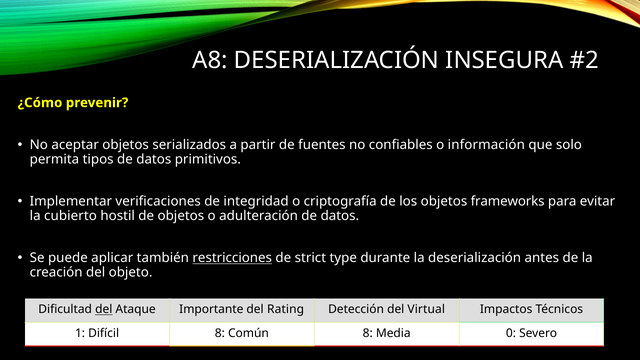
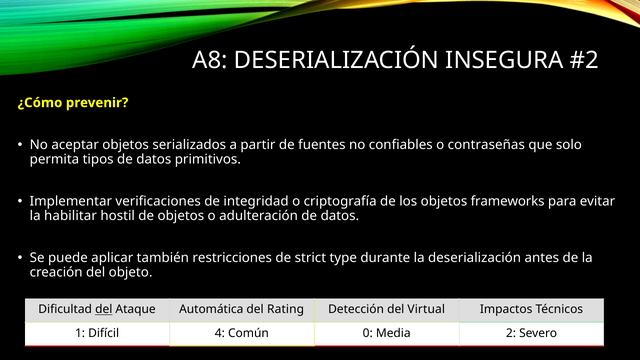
información: información -> contraseñas
cubierto: cubierto -> habilitar
restricciones underline: present -> none
Importante: Importante -> Automática
Difícil 8: 8 -> 4
Común 8: 8 -> 0
0: 0 -> 2
